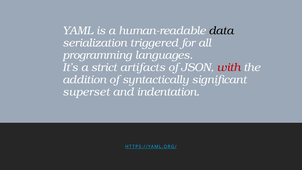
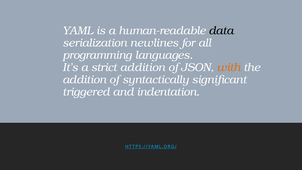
triggered: triggered -> newlines
strict artifacts: artifacts -> addition
with colour: red -> orange
superset: superset -> triggered
